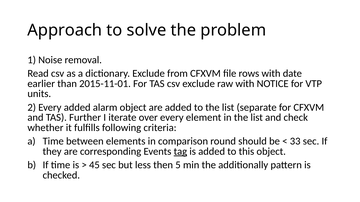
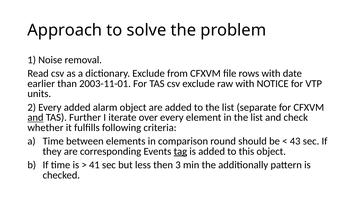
2015-11-01: 2015-11-01 -> 2003-11-01
and at (35, 118) underline: none -> present
33: 33 -> 43
45: 45 -> 41
5: 5 -> 3
